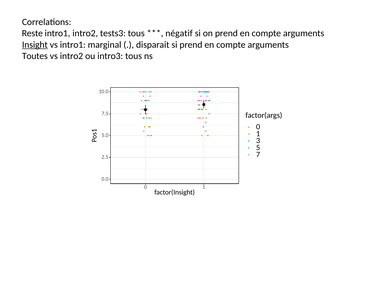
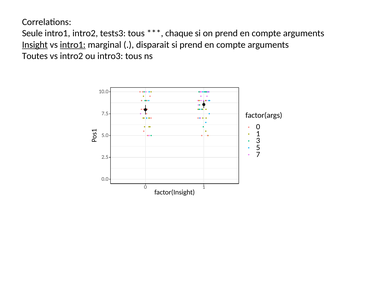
Reste: Reste -> Seule
négatif: négatif -> chaque
intro1 at (73, 45) underline: none -> present
